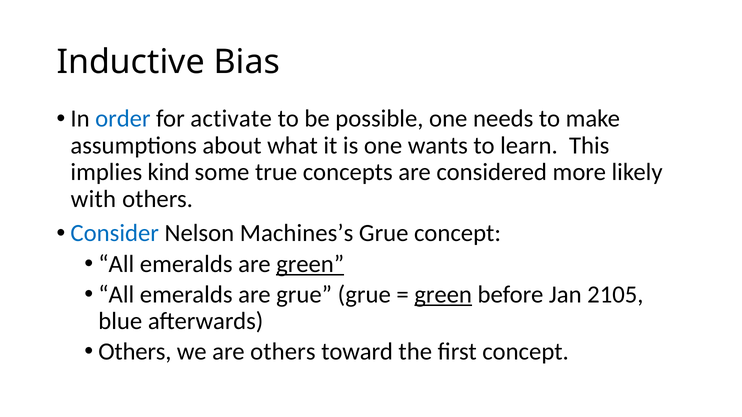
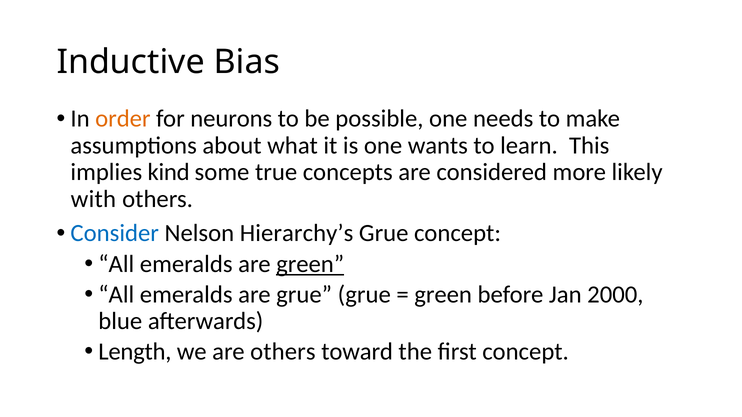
order colour: blue -> orange
activate: activate -> neurons
Machines’s: Machines’s -> Hierarchy’s
green at (443, 295) underline: present -> none
2105: 2105 -> 2000
Others at (135, 352): Others -> Length
